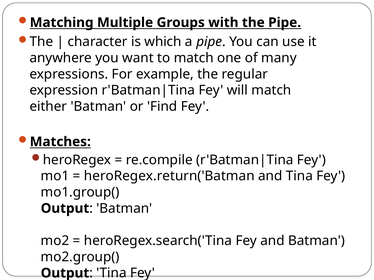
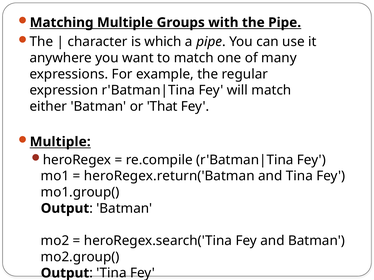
Find: Find -> That
Matches at (60, 142): Matches -> Multiple
